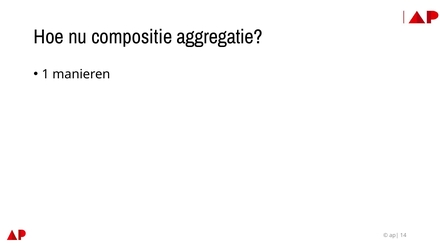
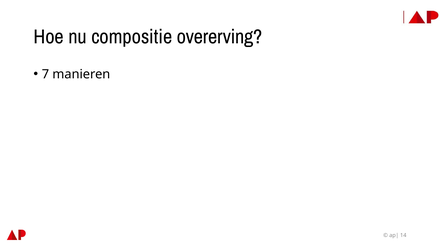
aggregatie: aggregatie -> overerving
1: 1 -> 7
